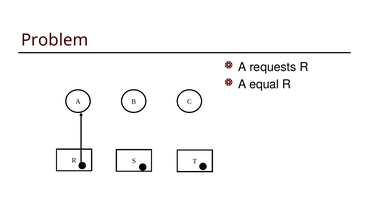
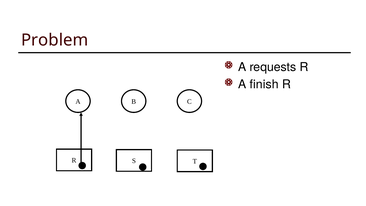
equal: equal -> finish
